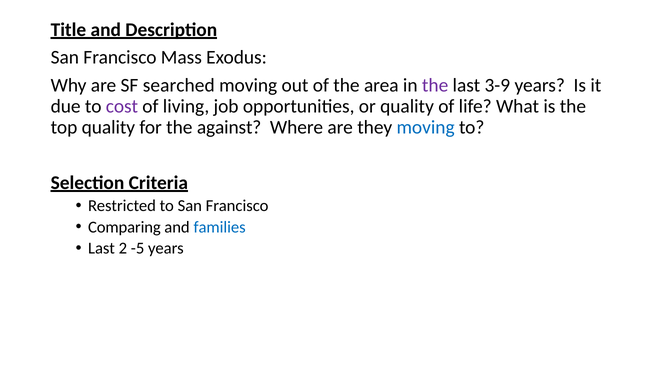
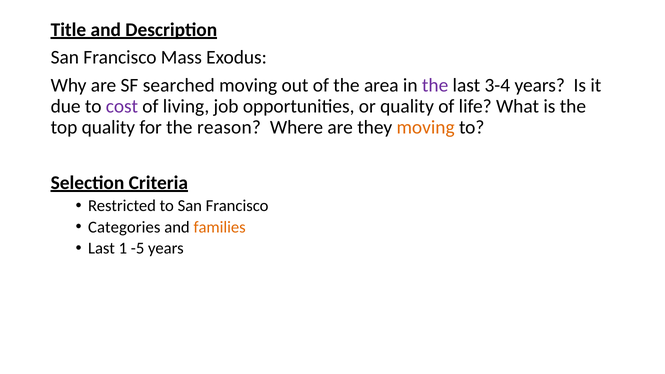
3-9: 3-9 -> 3-4
against: against -> reason
moving at (426, 127) colour: blue -> orange
Comparing: Comparing -> Categories
families colour: blue -> orange
2: 2 -> 1
